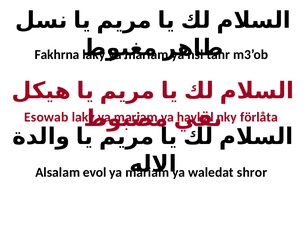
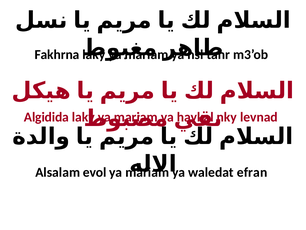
Esowab: Esowab -> Algidida
förlåta: förlåta -> levnad
shror: shror -> efran
